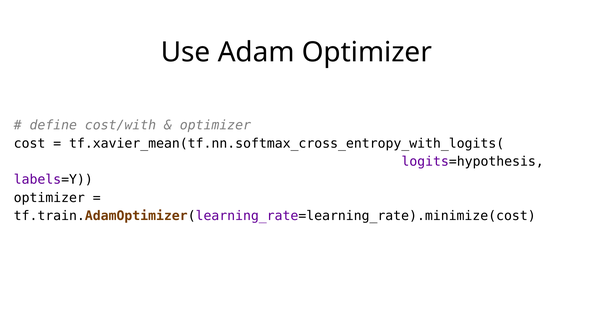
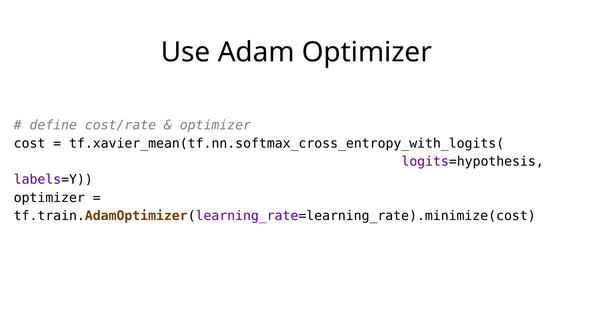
cost/with: cost/with -> cost/rate
